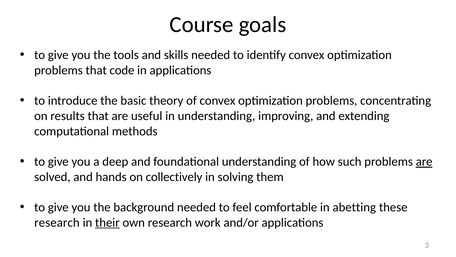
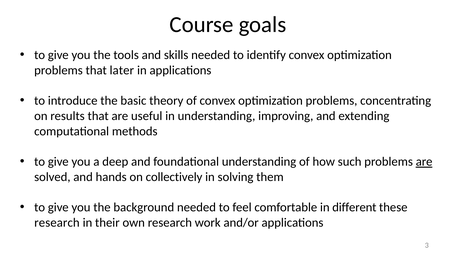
code: code -> later
abetting: abetting -> different
their underline: present -> none
